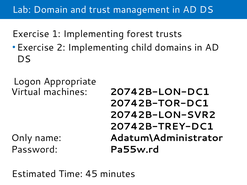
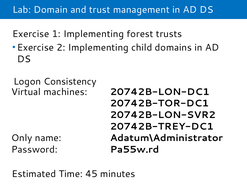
Appropriate: Appropriate -> Consistency
